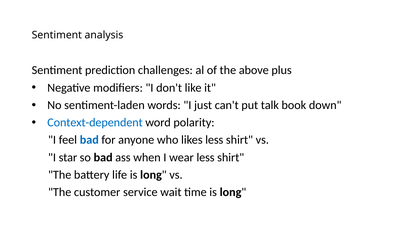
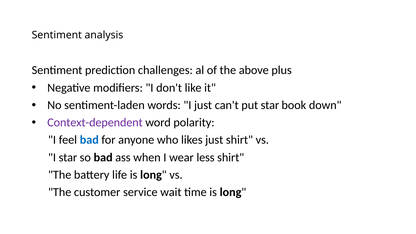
put talk: talk -> star
Context-dependent colour: blue -> purple
likes less: less -> just
